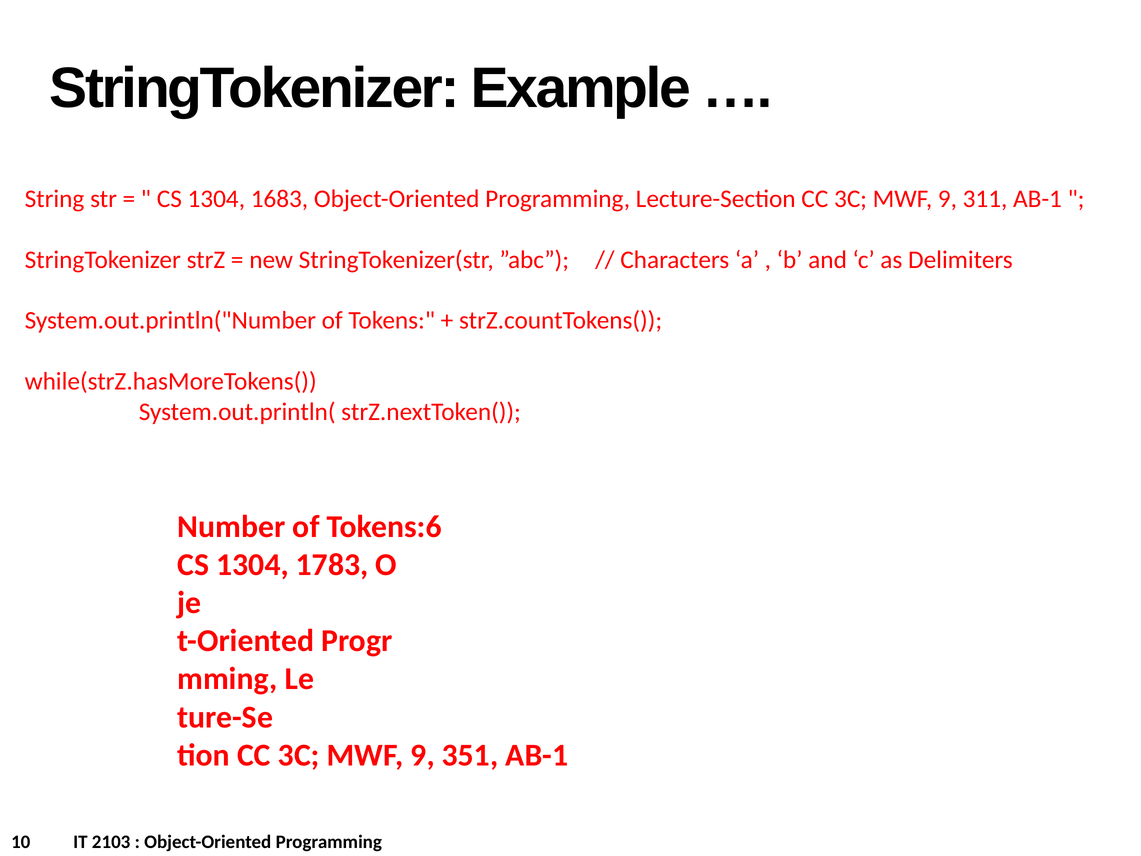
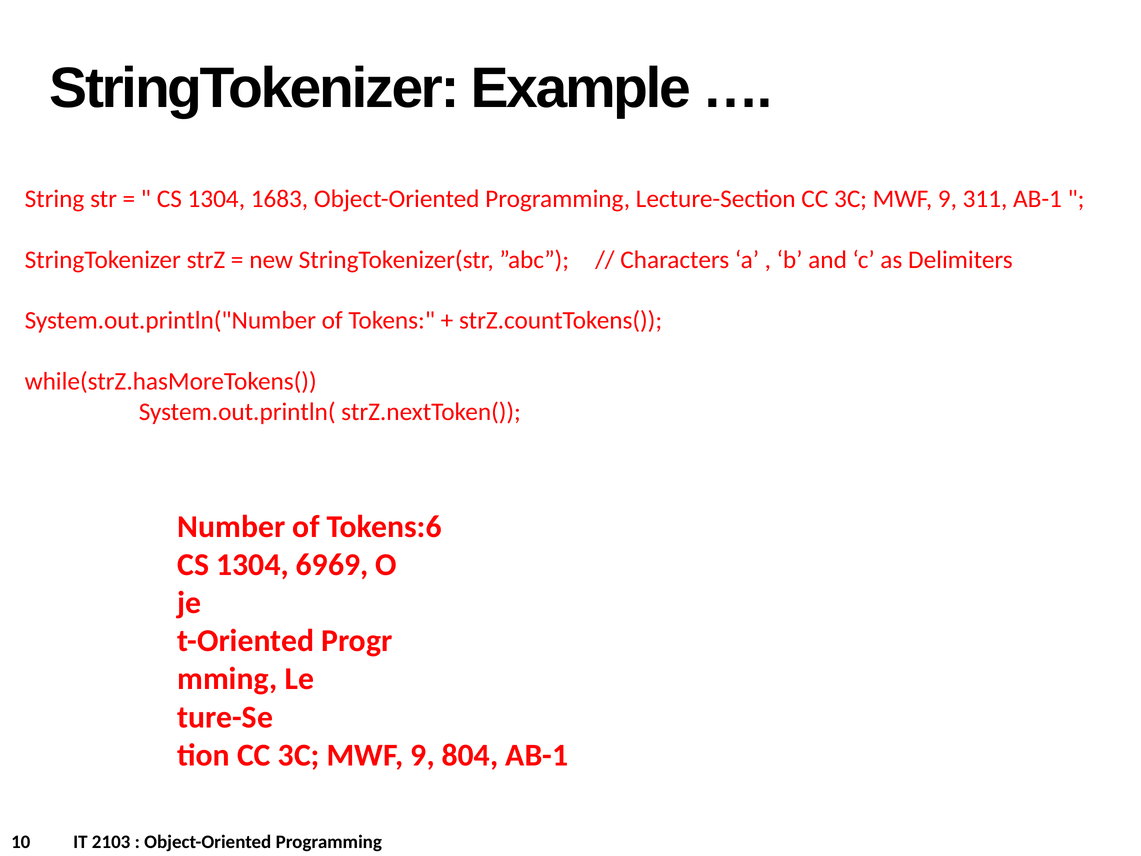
1783: 1783 -> 6969
351: 351 -> 804
